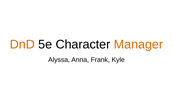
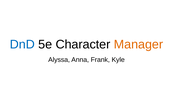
DnD colour: orange -> blue
